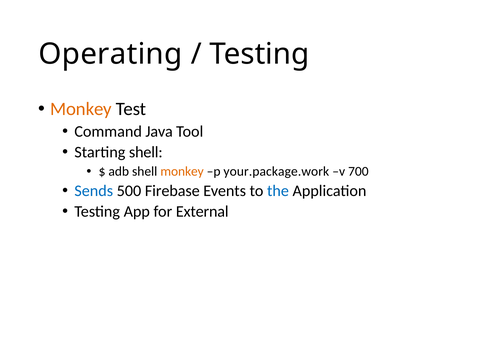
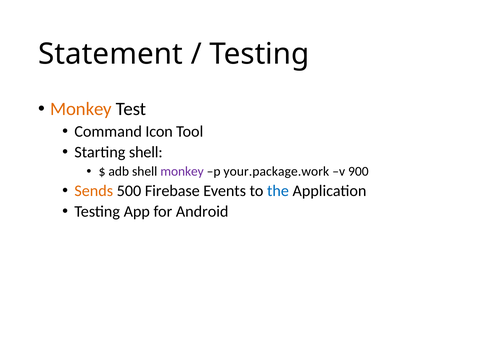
Operating: Operating -> Statement
Java: Java -> Icon
monkey at (182, 171) colour: orange -> purple
700: 700 -> 900
Sends colour: blue -> orange
External: External -> Android
